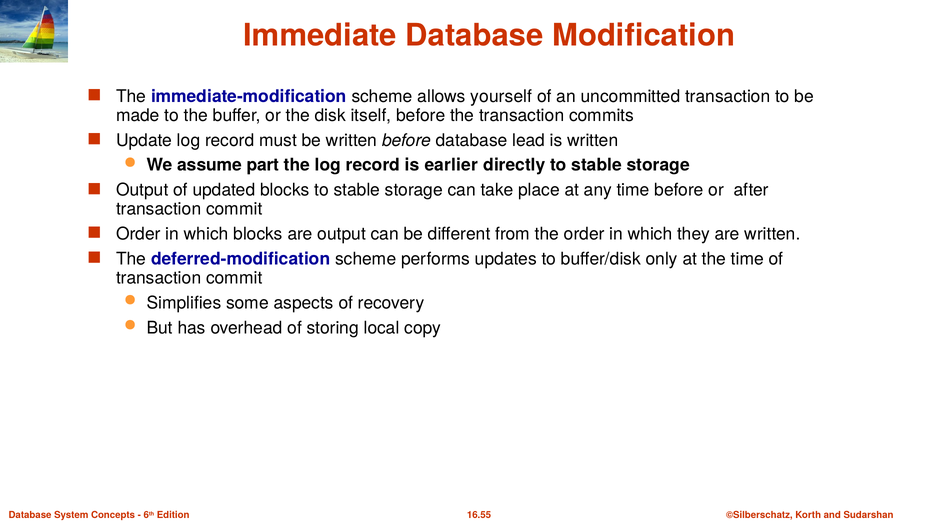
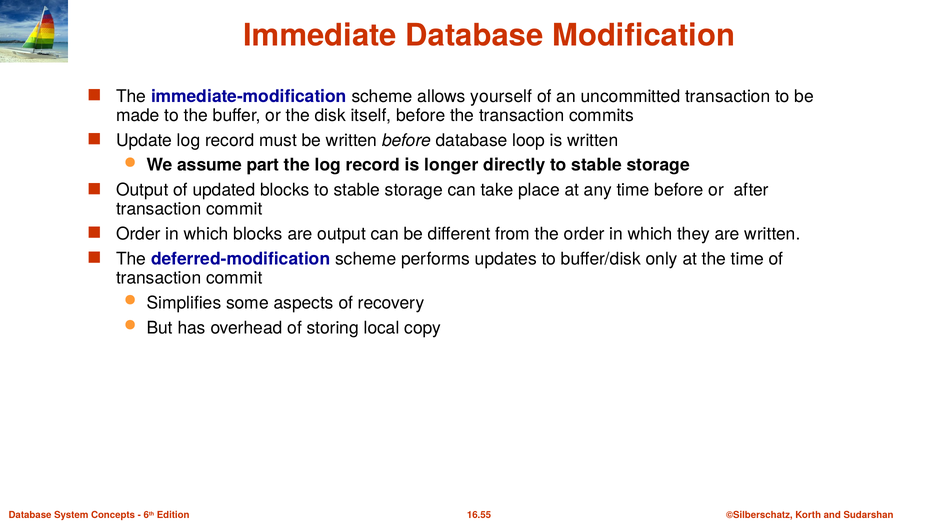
lead: lead -> loop
earlier: earlier -> longer
